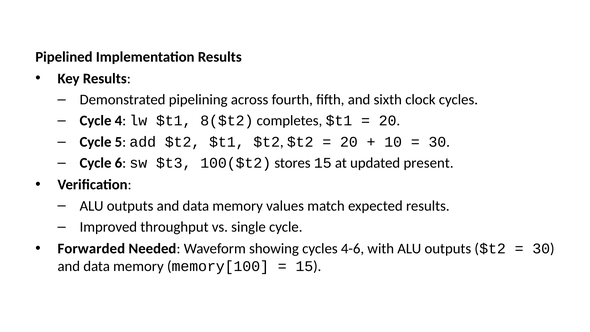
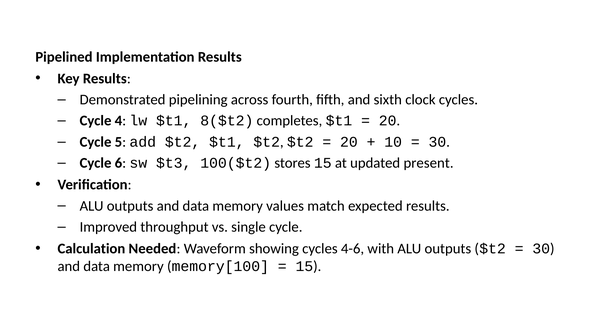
Forwarded: Forwarded -> Calculation
